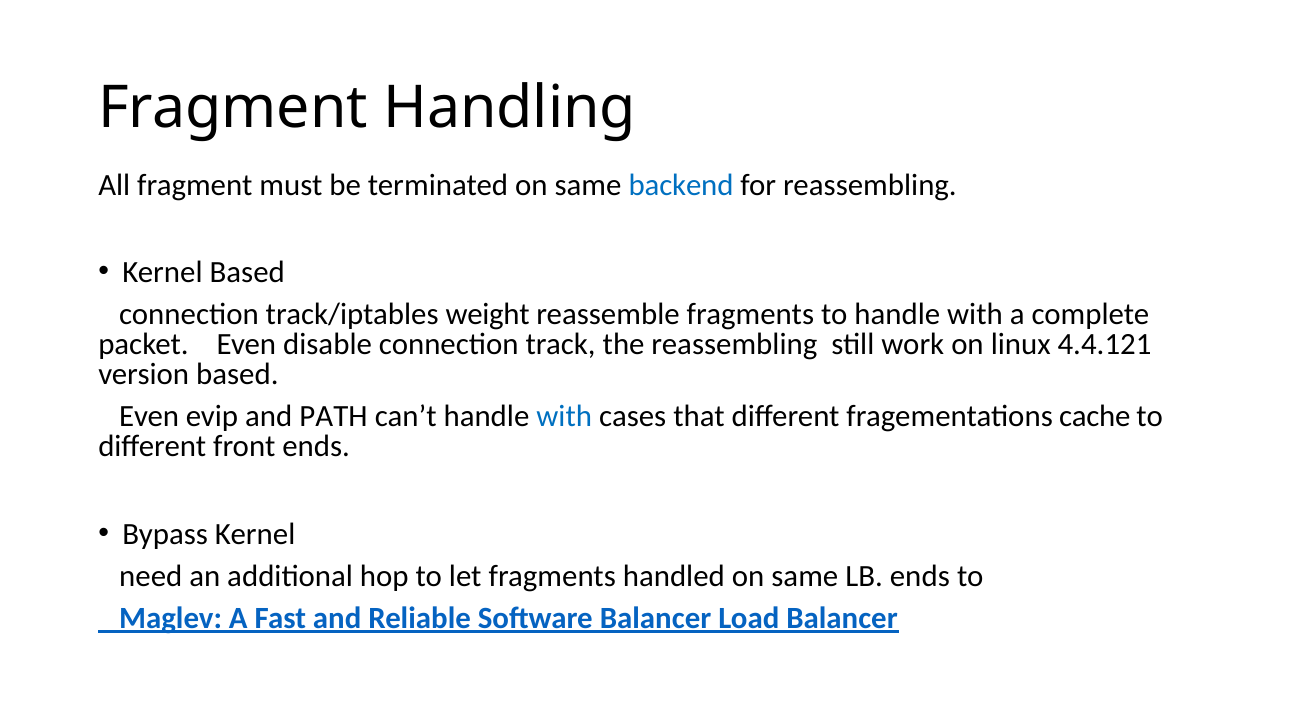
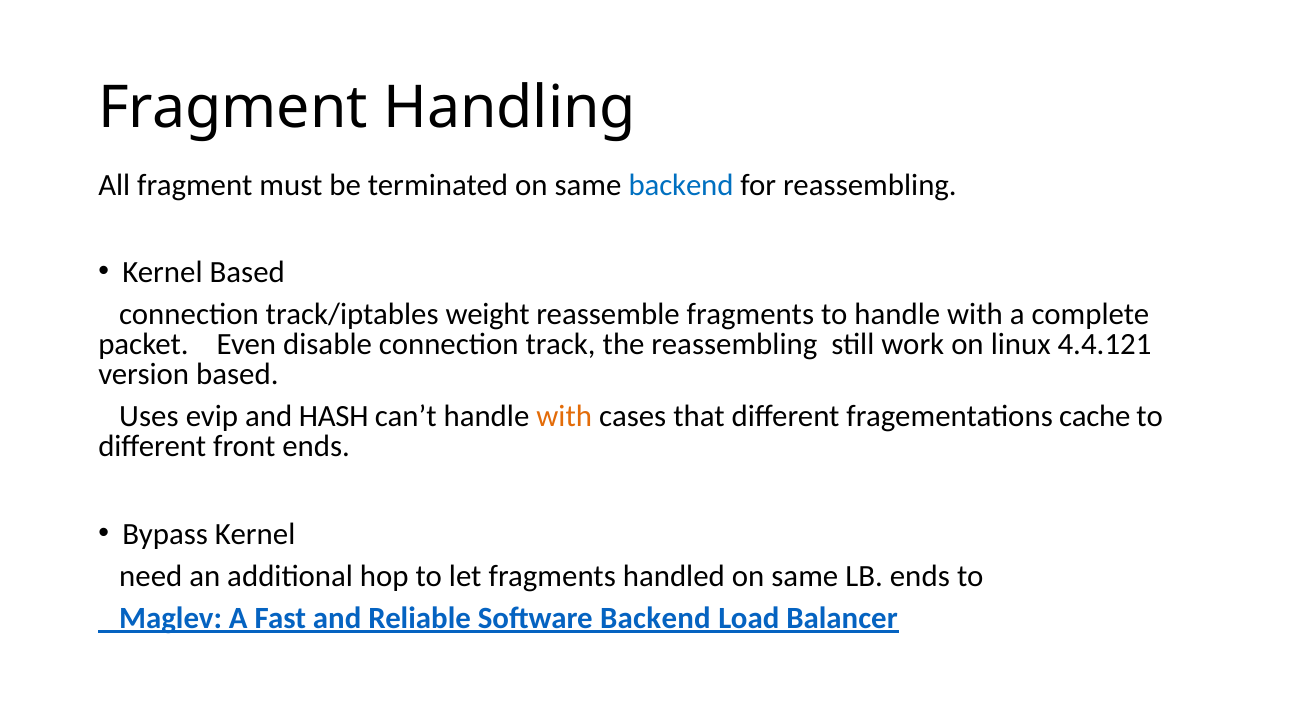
Even at (149, 417): Even -> Uses
PATH: PATH -> HASH
with at (564, 417) colour: blue -> orange
Software Balancer: Balancer -> Backend
